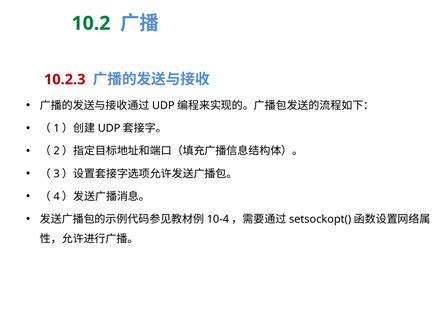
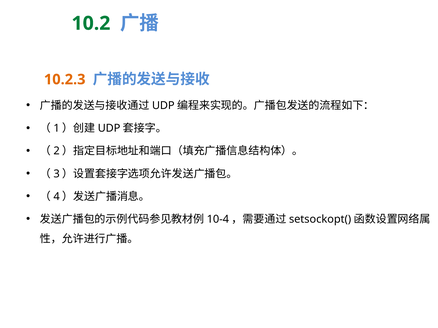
10.2.3 colour: red -> orange
